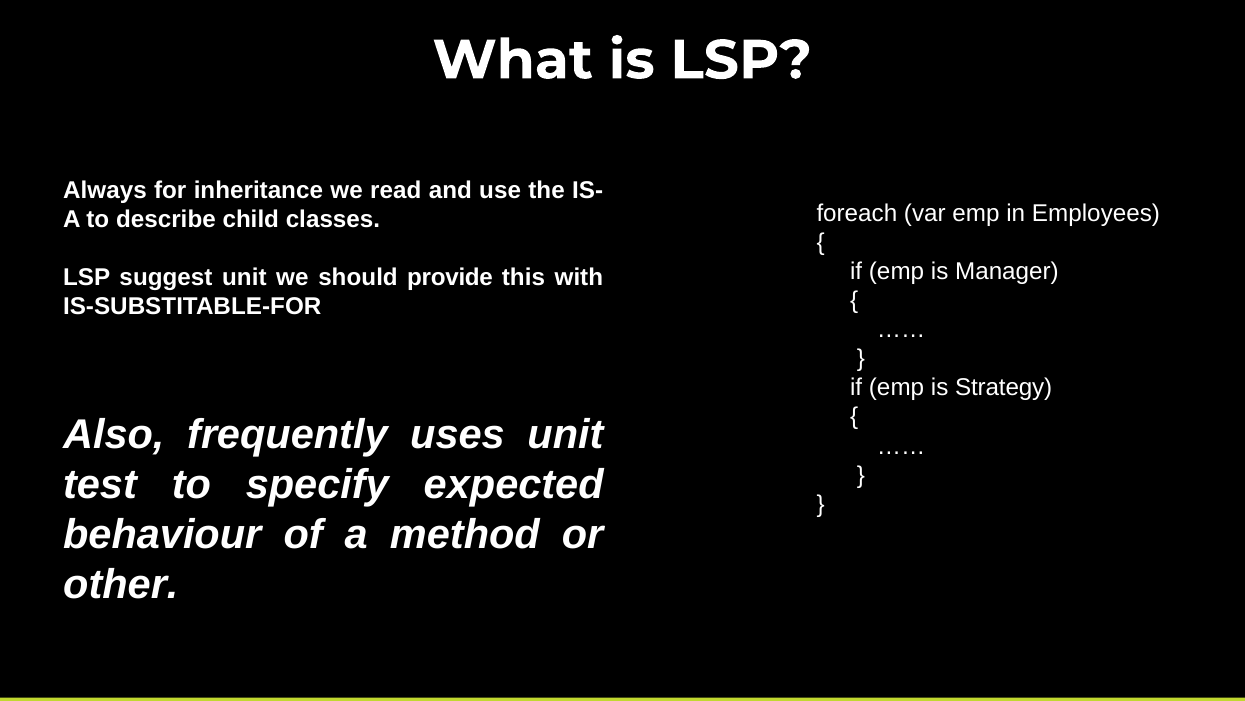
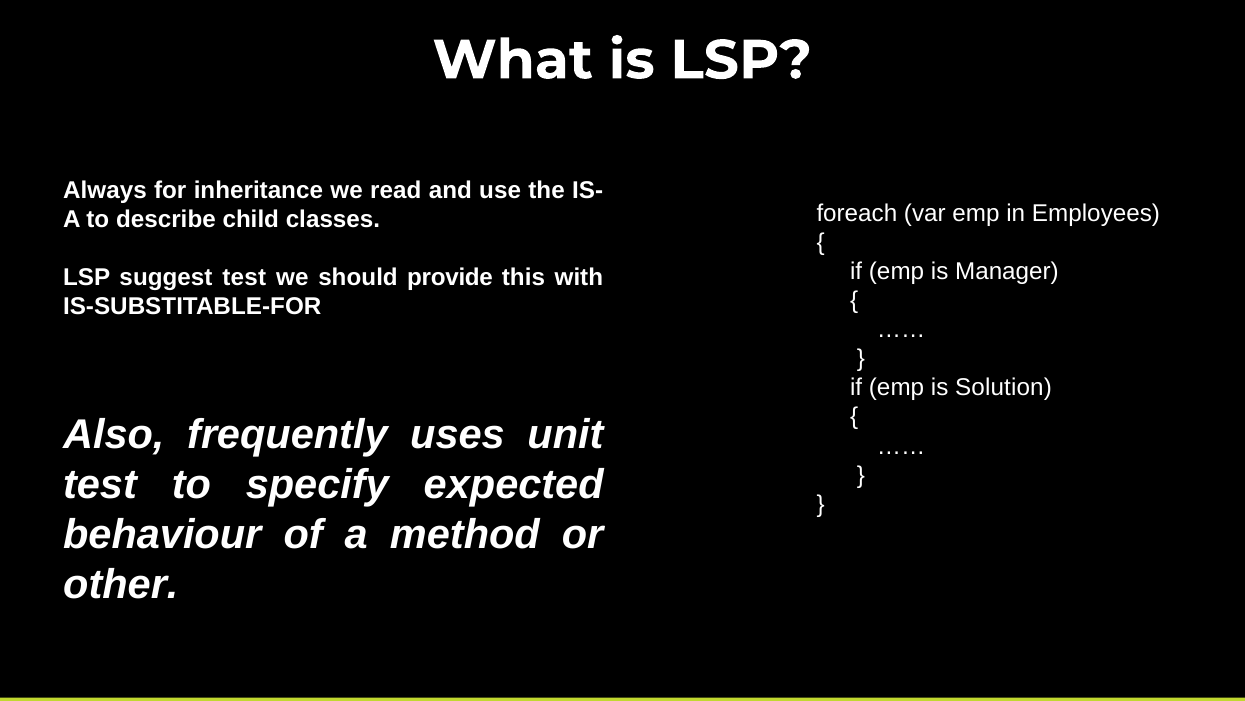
suggest unit: unit -> test
Strategy: Strategy -> Solution
